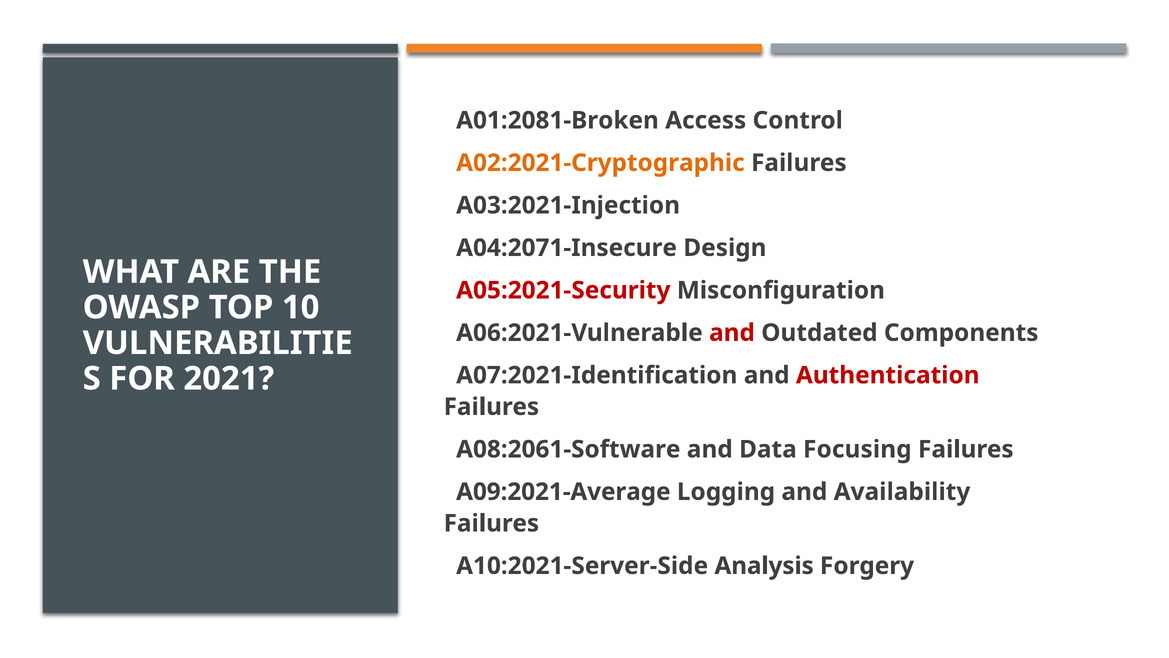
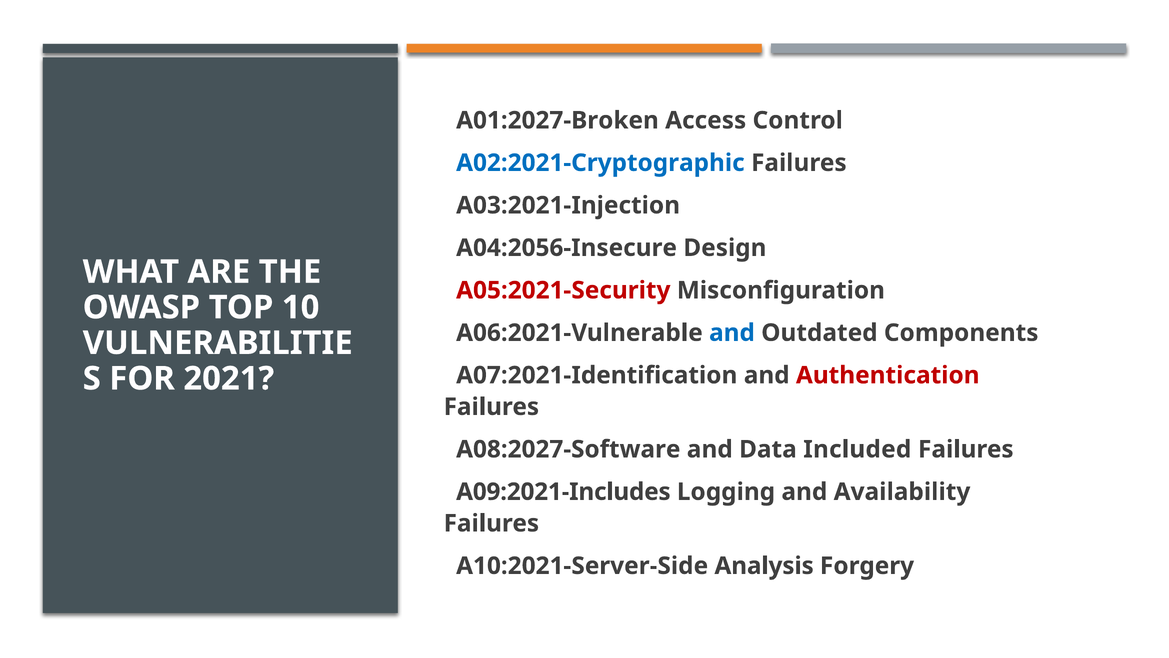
A01:2081-Broken: A01:2081-Broken -> A01:2027-Broken
A02:2021-Cryptographic colour: orange -> blue
A04:2071-Insecure: A04:2071-Insecure -> A04:2056-Insecure
and at (732, 333) colour: red -> blue
A08:2061-Software: A08:2061-Software -> A08:2027-Software
Focusing: Focusing -> Included
A09:2021-Average: A09:2021-Average -> A09:2021-Includes
